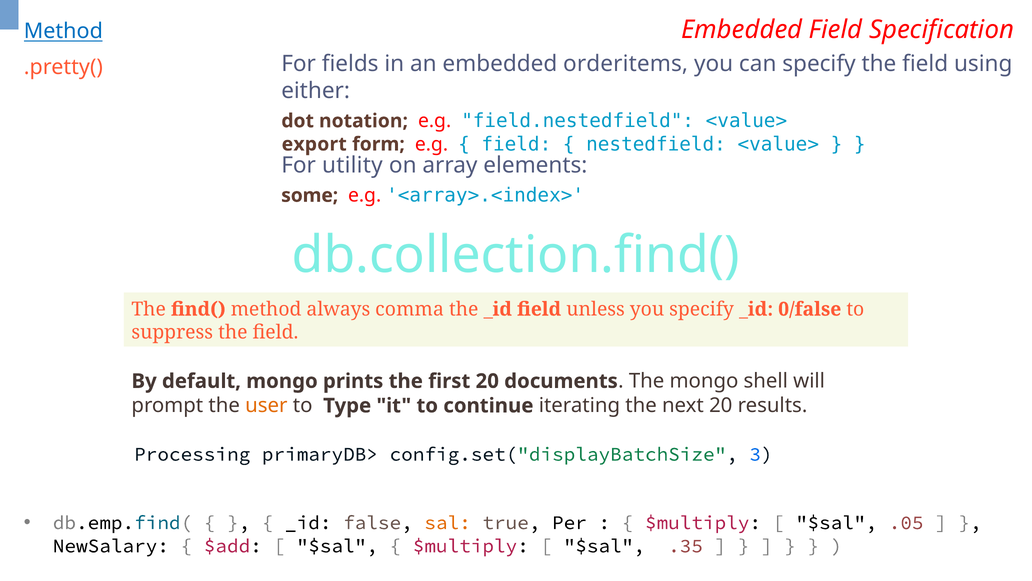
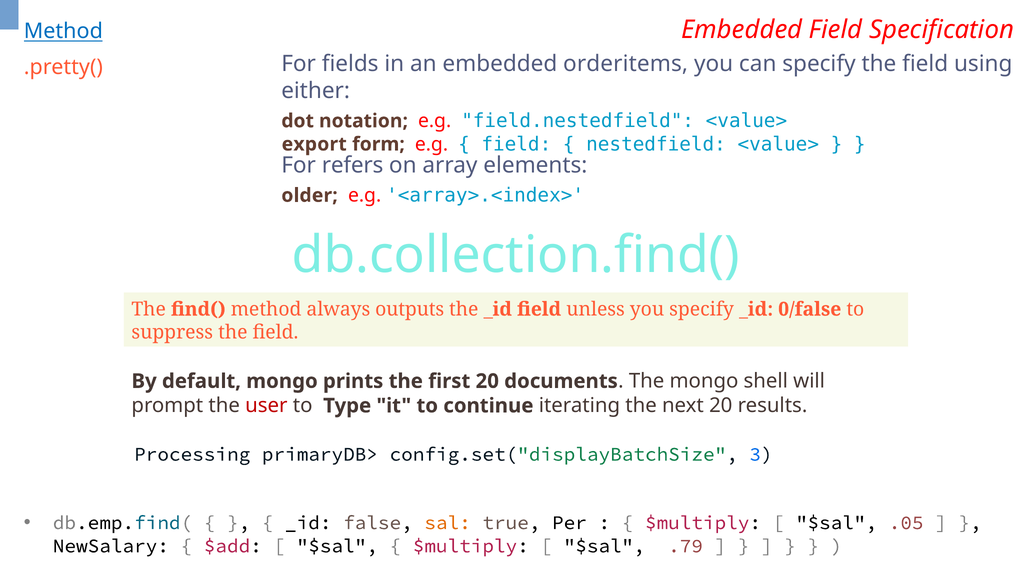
utility: utility -> refers
some: some -> older
comma: comma -> outputs
user colour: orange -> red
.35: .35 -> .79
